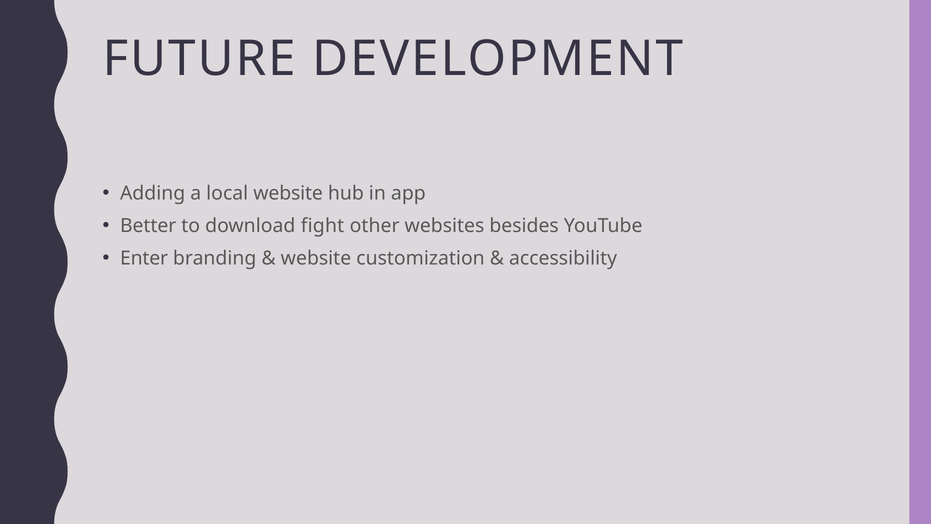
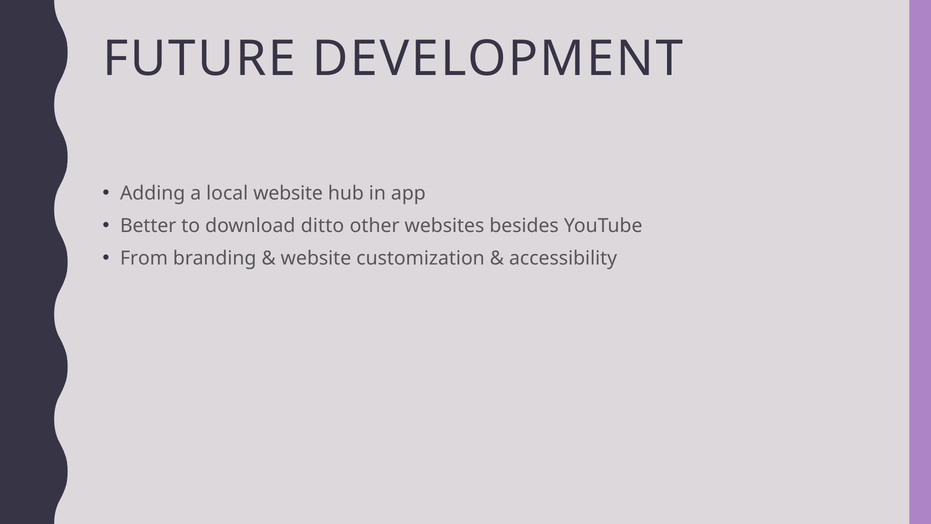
fight: fight -> ditto
Enter: Enter -> From
